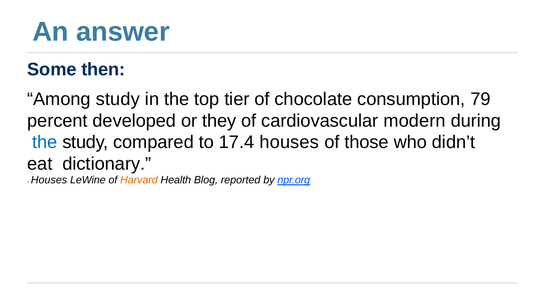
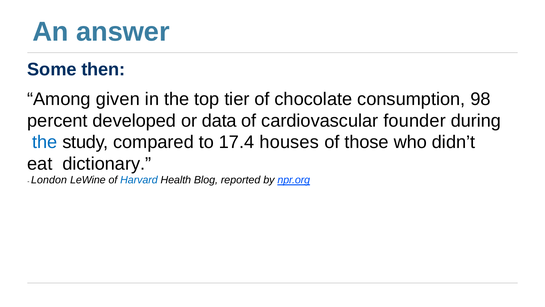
Among study: study -> given
79: 79 -> 98
they: they -> data
modern: modern -> founder
Houses at (49, 180): Houses -> London
Harvard colour: orange -> blue
